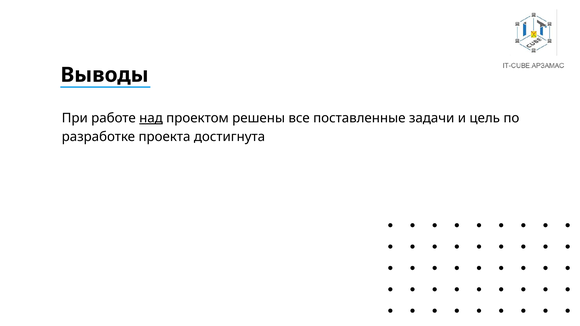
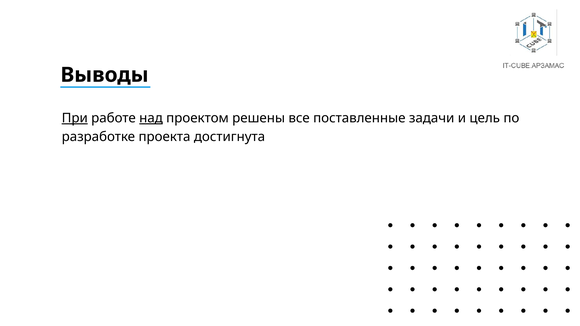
При underline: none -> present
